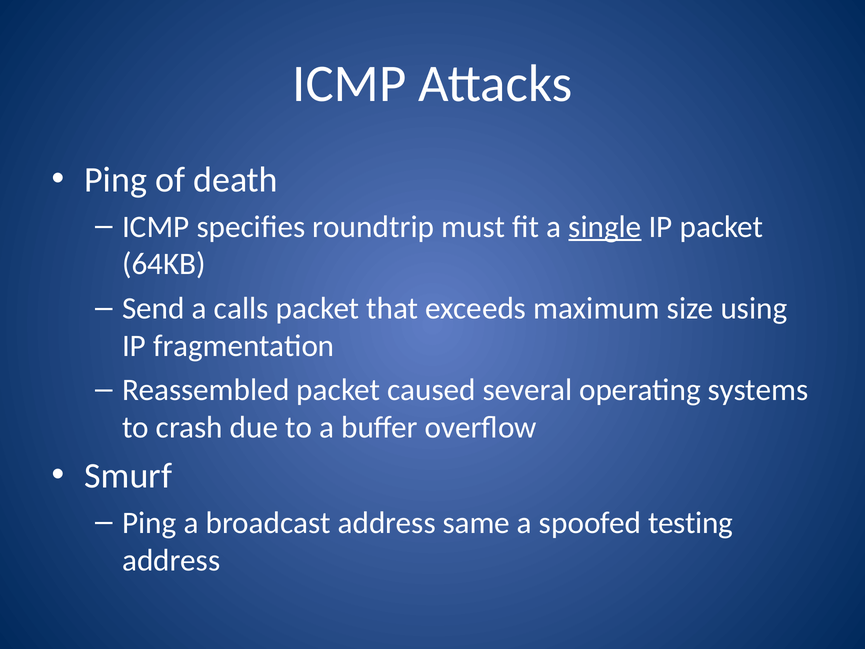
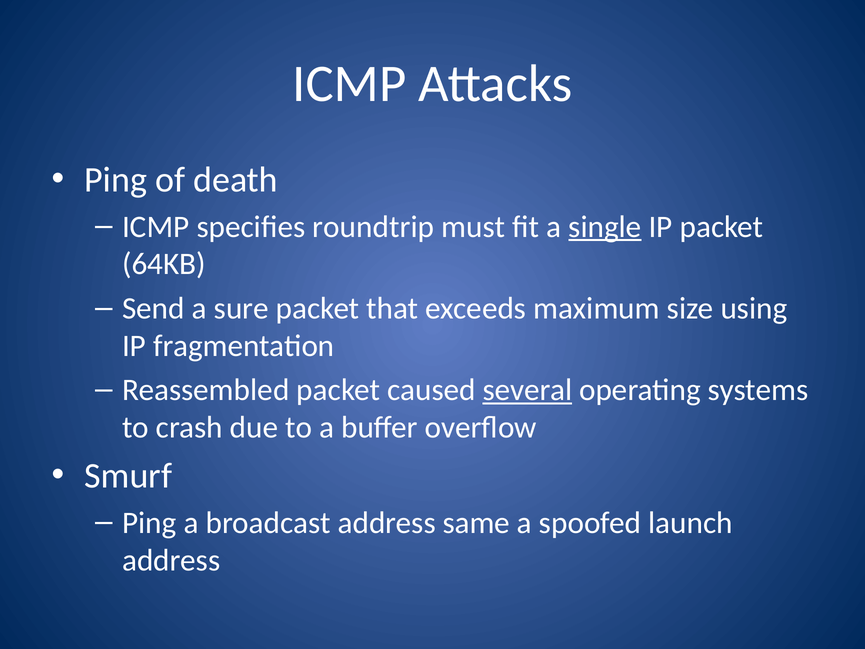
calls: calls -> sure
several underline: none -> present
testing: testing -> launch
